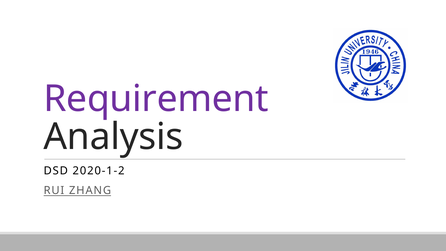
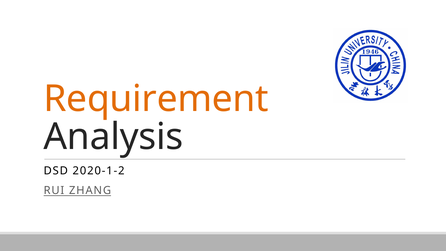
Requirement colour: purple -> orange
